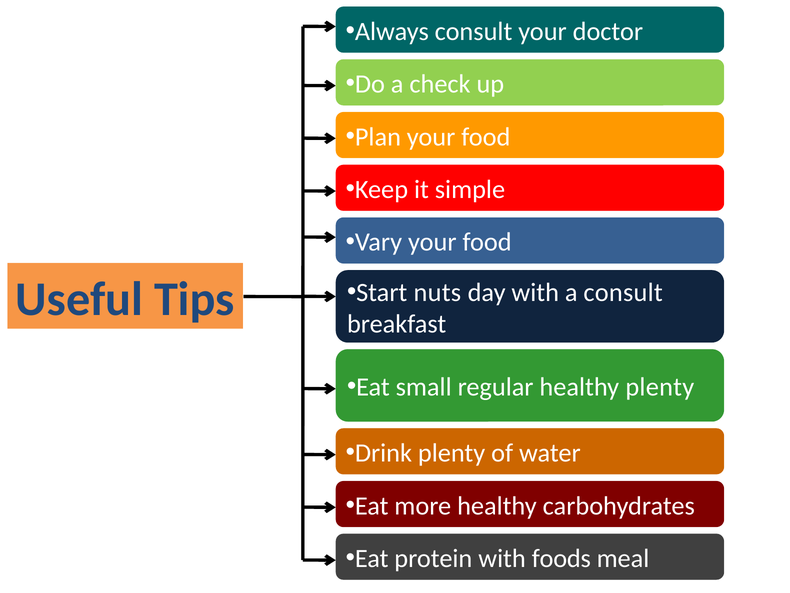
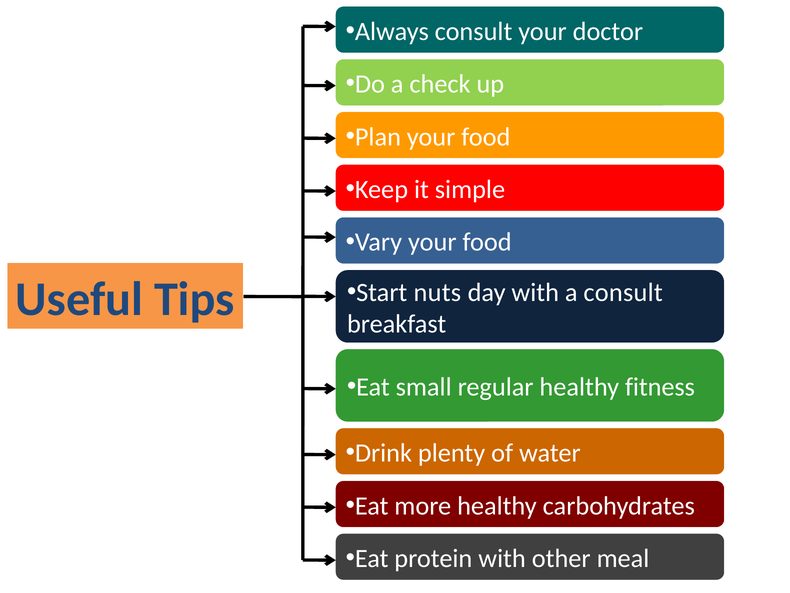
healthy plenty: plenty -> fitness
foods: foods -> other
